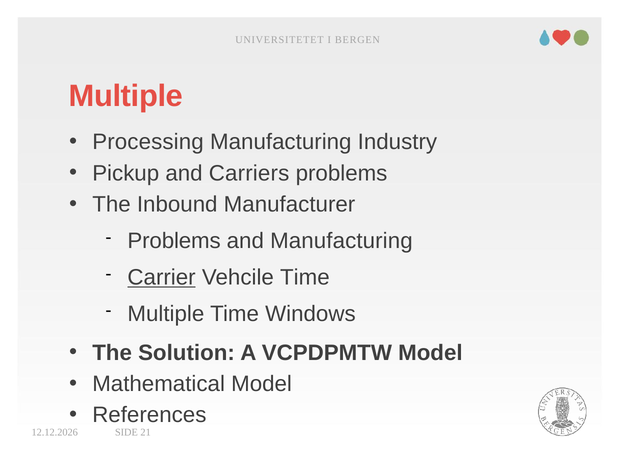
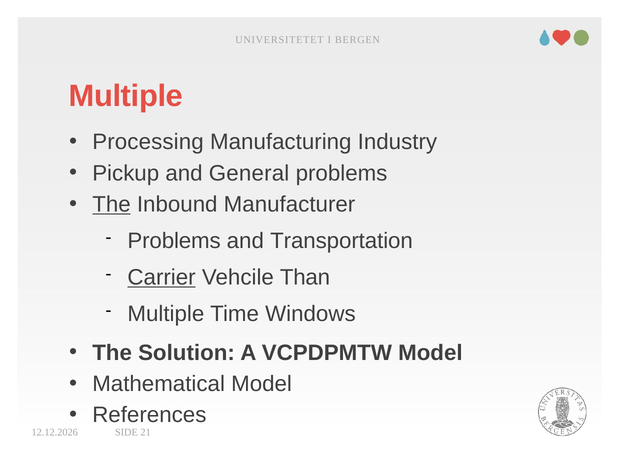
Carriers: Carriers -> General
The at (111, 205) underline: none -> present
and Manufacturing: Manufacturing -> Transportation
Vehcile Time: Time -> Than
